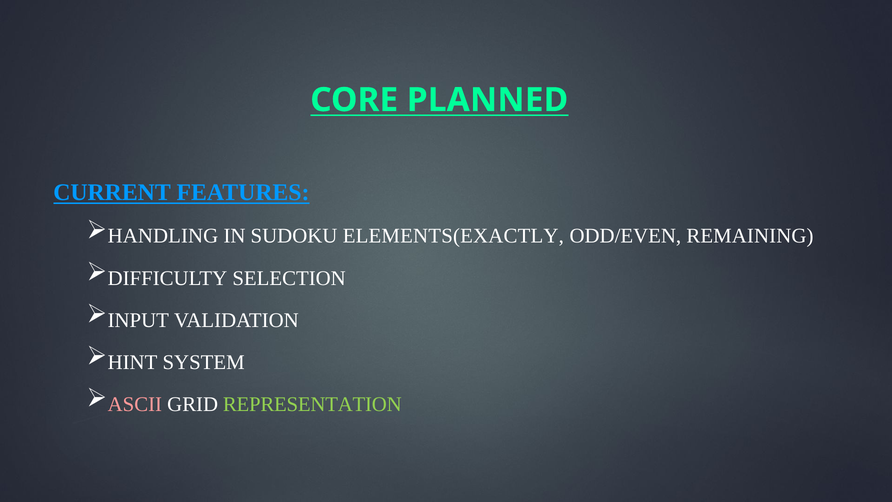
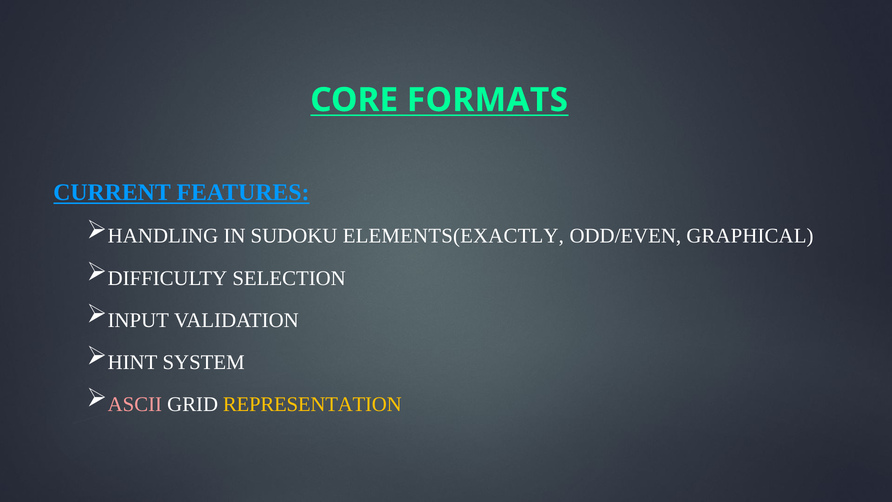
PLANNED: PLANNED -> FORMATS
REMAINING: REMAINING -> GRAPHICAL
REPRESENTATION colour: light green -> yellow
